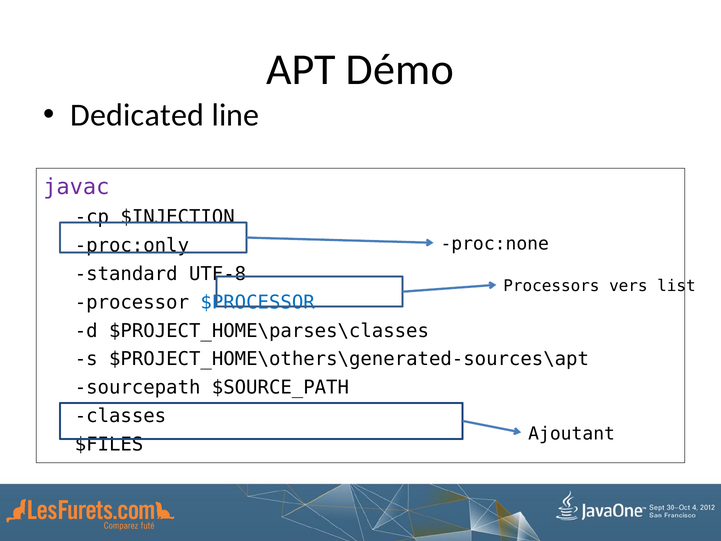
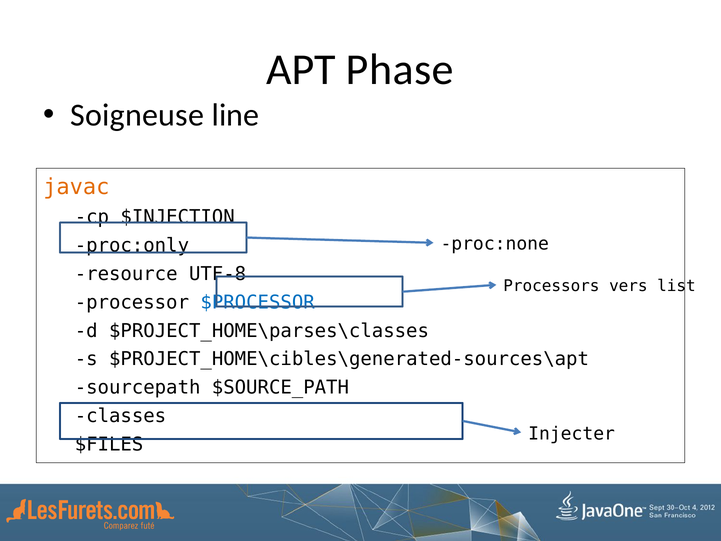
Démo: Démo -> Phase
Dedicated: Dedicated -> Soigneuse
javac colour: purple -> orange
standard: standard -> resource
$PROJECT_HOME\others\generated-sources\apt: $PROJECT_HOME\others\generated-sources\apt -> $PROJECT_HOME\cibles\generated-sources\apt
Ajoutant: Ajoutant -> Injecter
